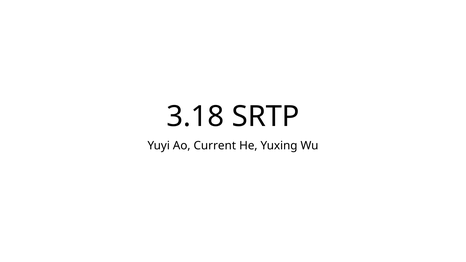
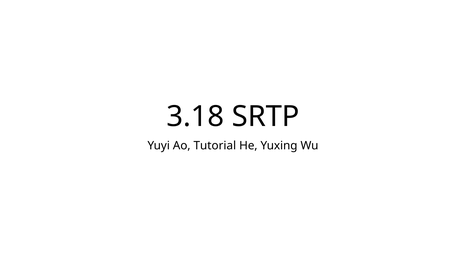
Current: Current -> Tutorial
